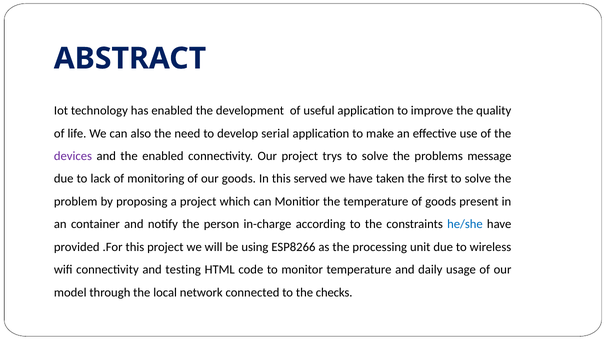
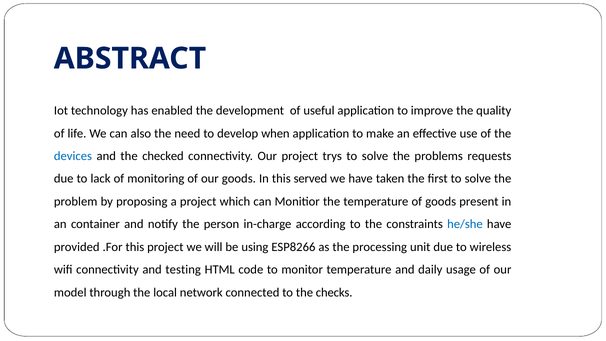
serial: serial -> when
devices colour: purple -> blue
the enabled: enabled -> checked
message: message -> requests
